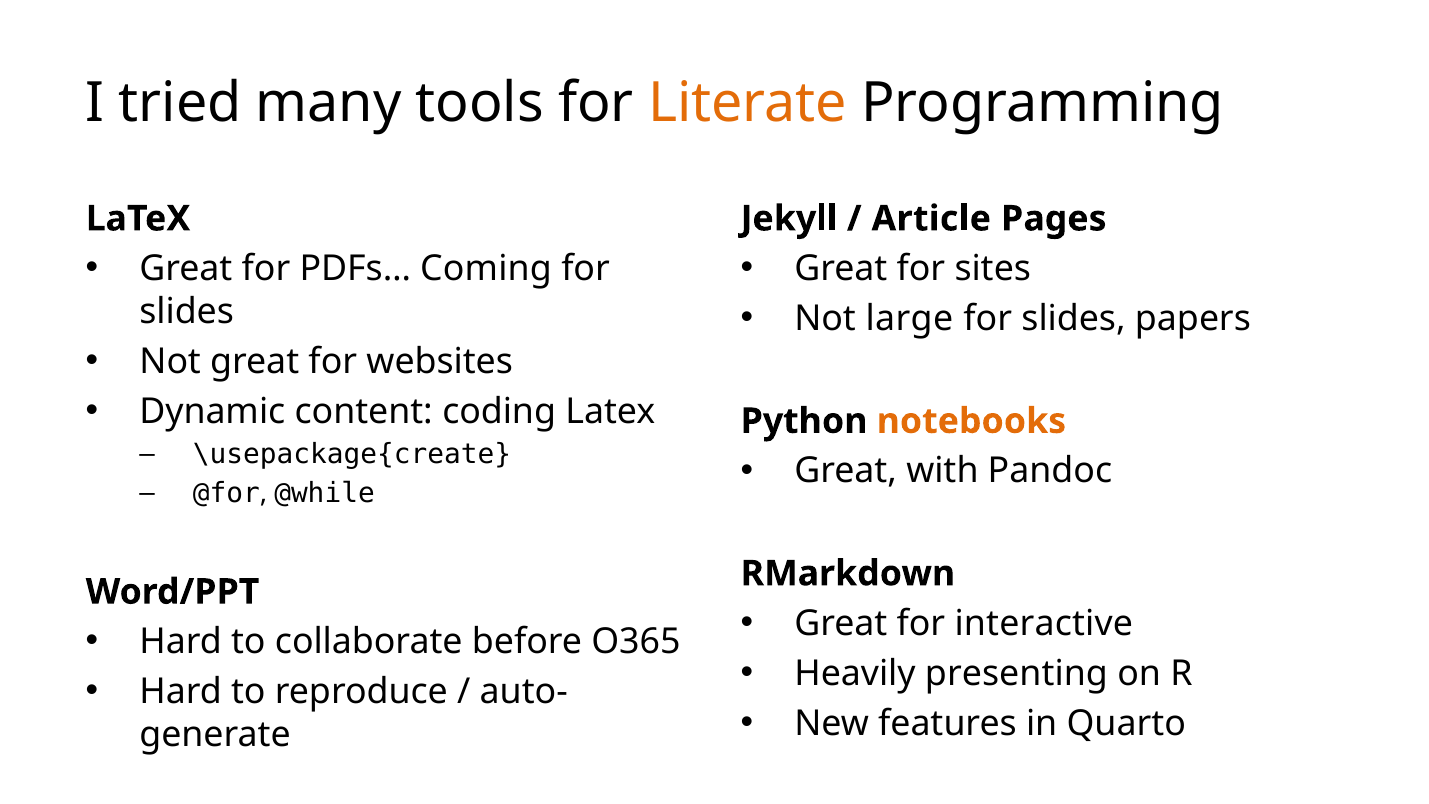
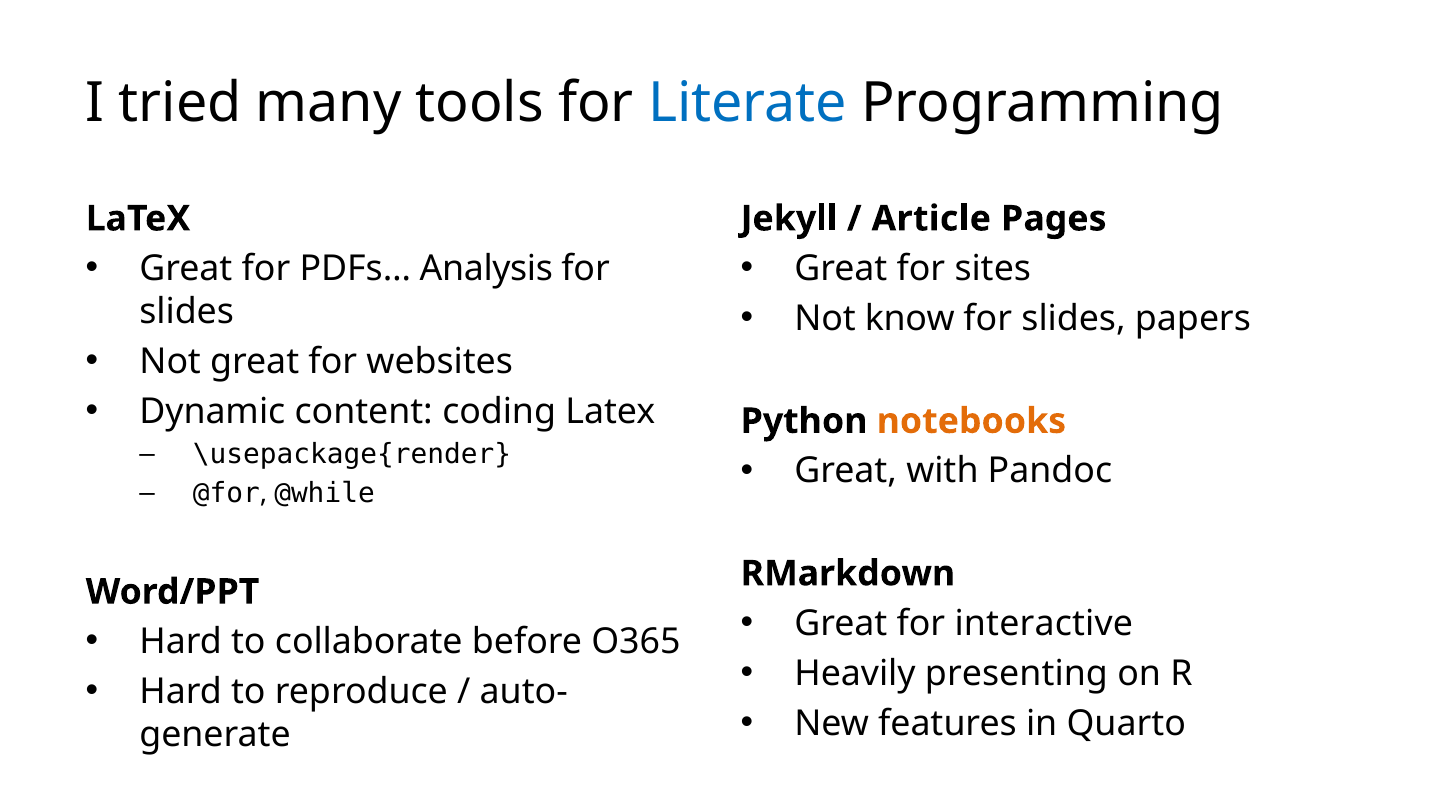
Literate colour: orange -> blue
Coming: Coming -> Analysis
large: large -> know
\usepackage{create: \usepackage{create -> \usepackage{render
